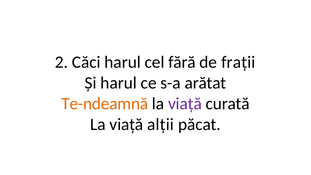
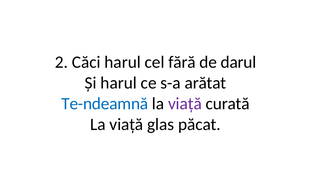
frații: frații -> darul
Te-ndeamnă colour: orange -> blue
alții: alții -> glas
